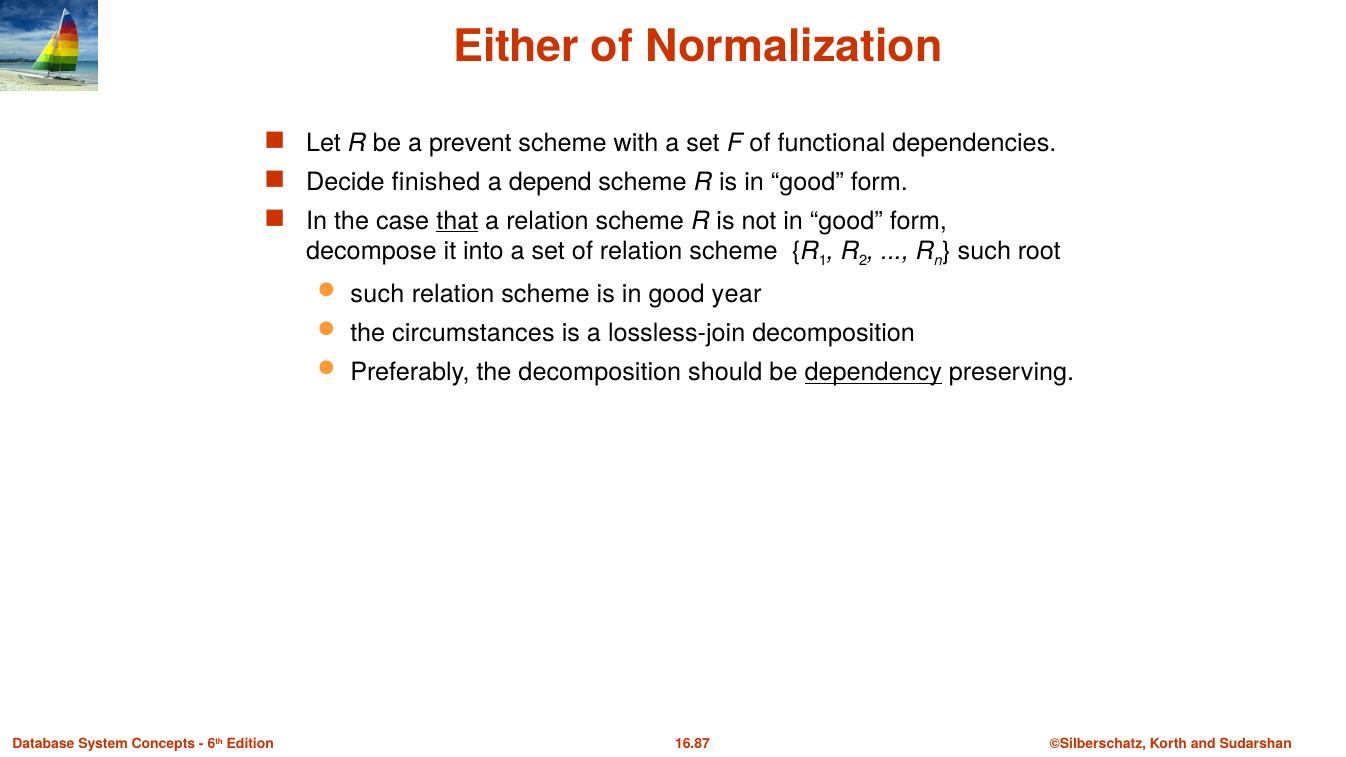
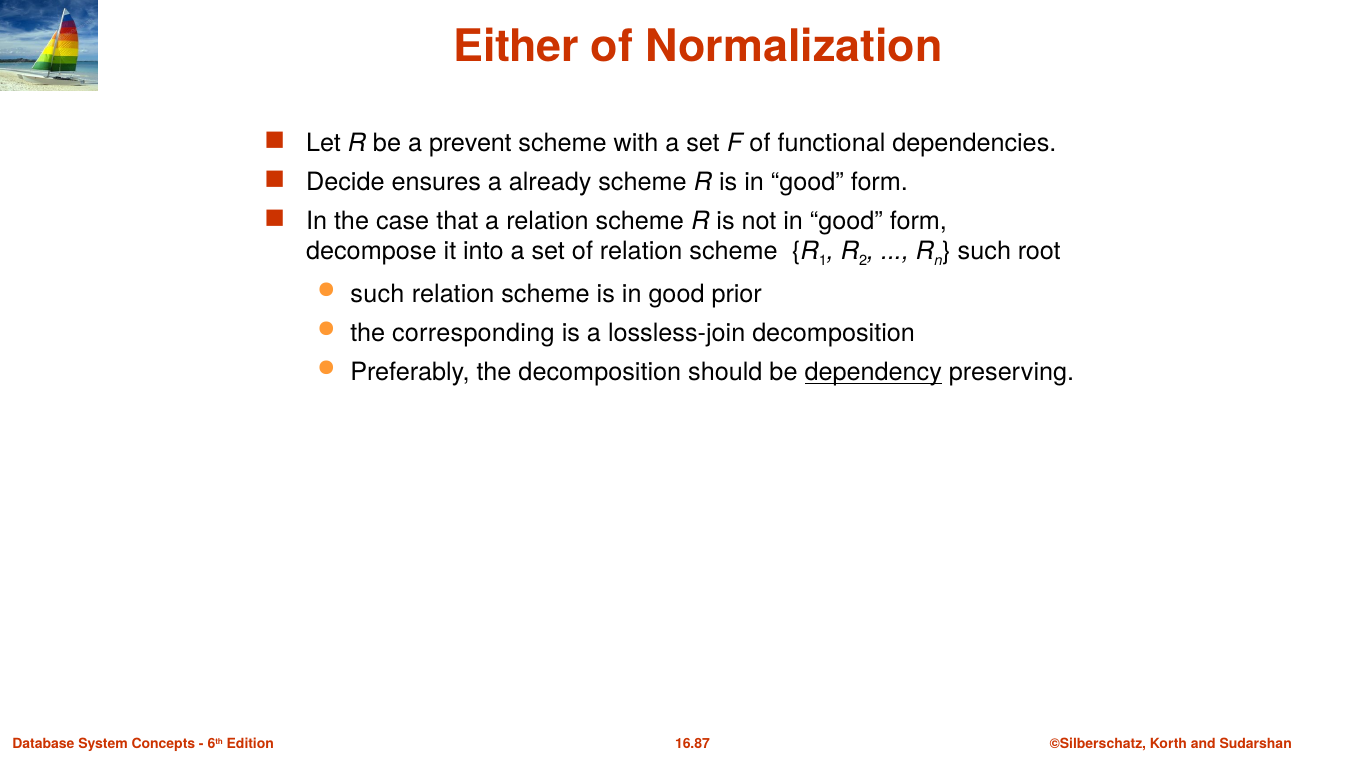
finished: finished -> ensures
depend: depend -> already
that underline: present -> none
year: year -> prior
circumstances: circumstances -> corresponding
